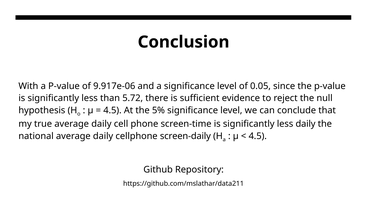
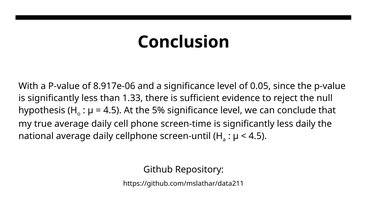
9.917e-06: 9.917e-06 -> 8.917e-06
5.72: 5.72 -> 1.33
screen-daily: screen-daily -> screen-until
